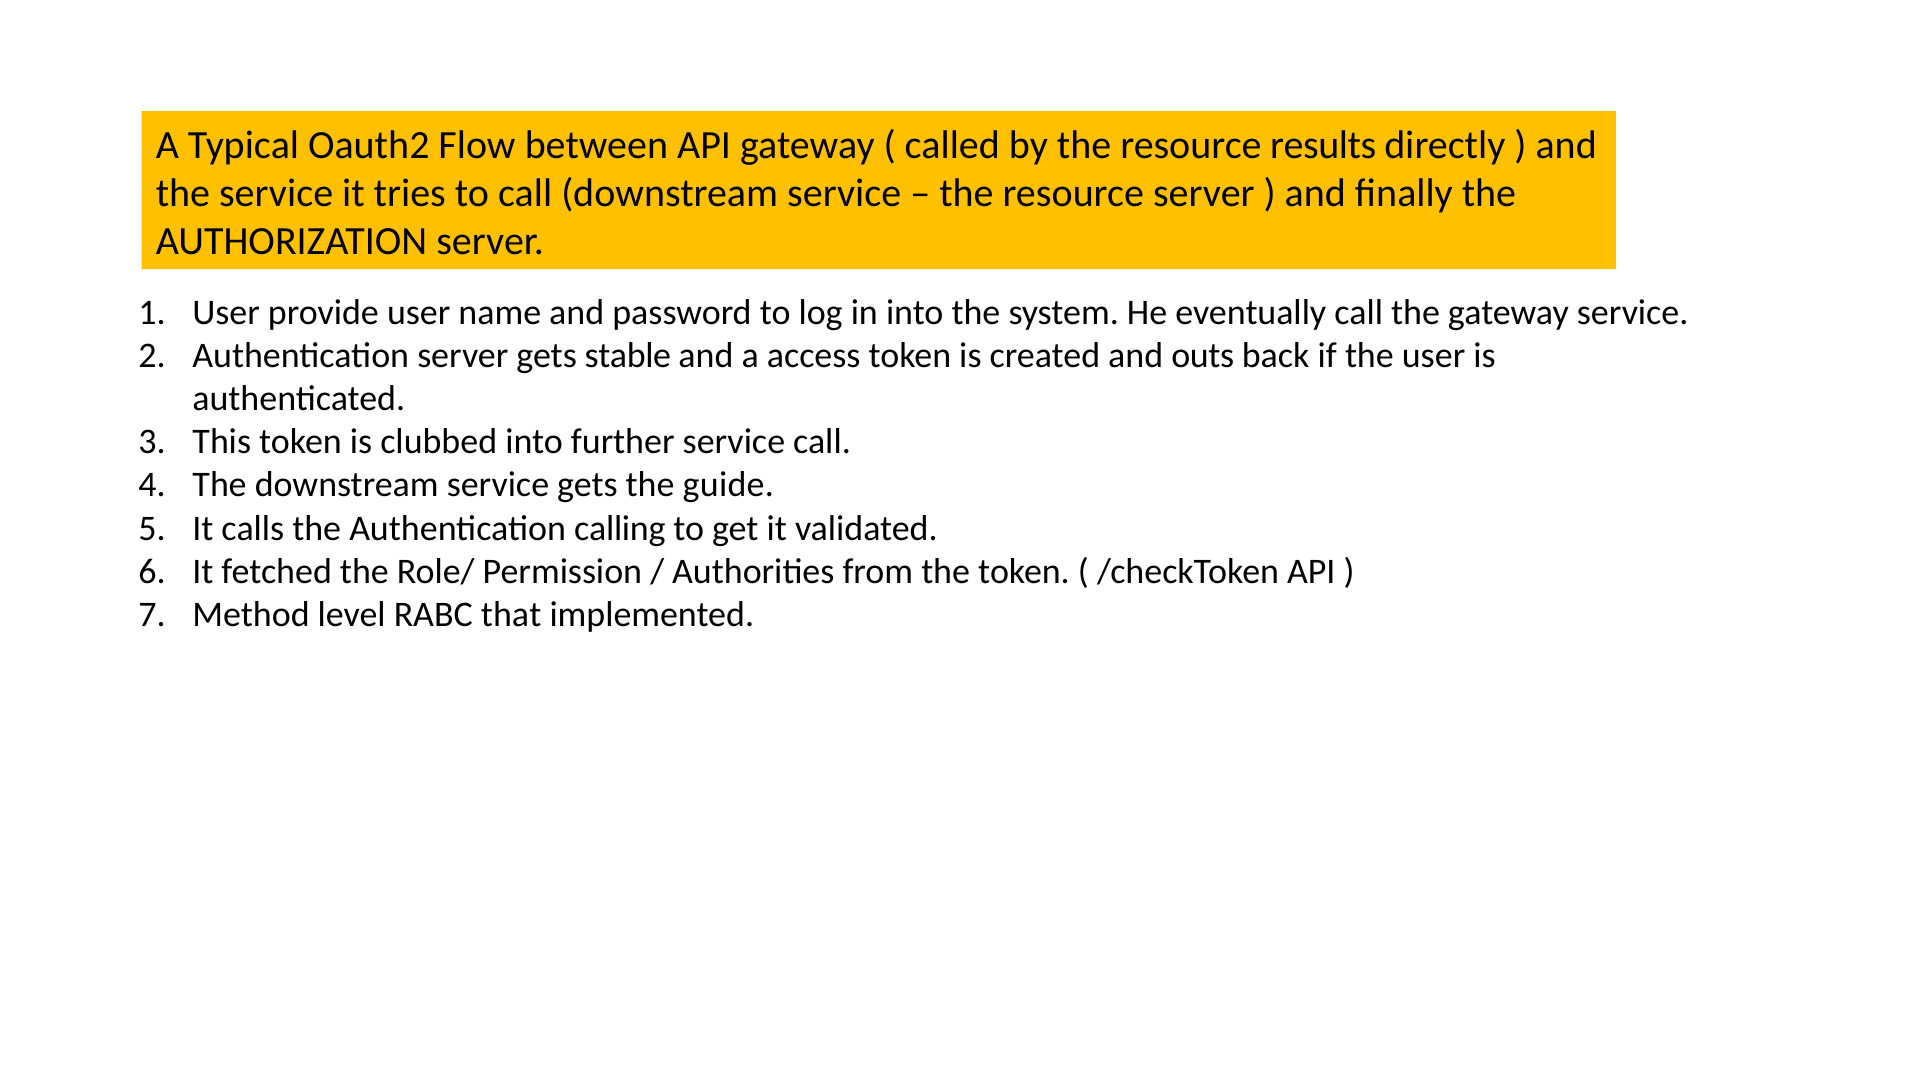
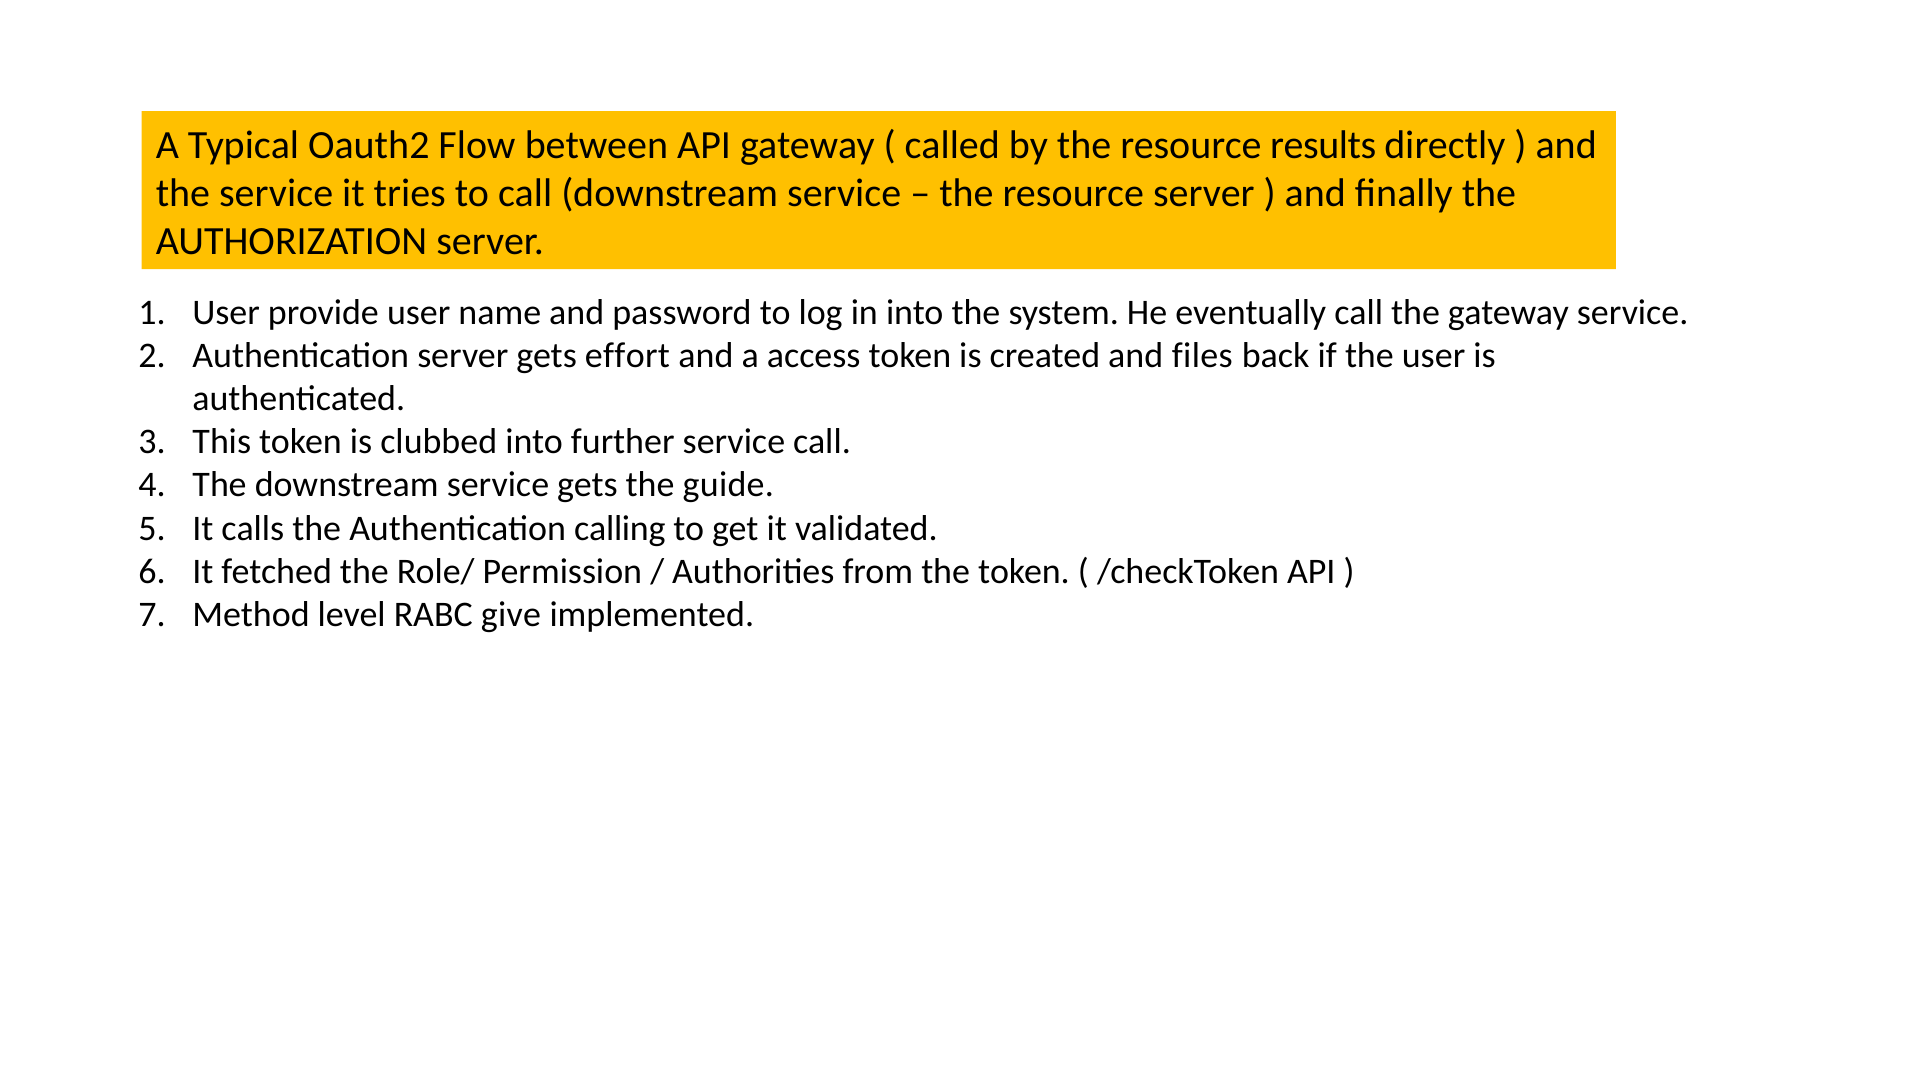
stable: stable -> effort
outs: outs -> files
that: that -> give
